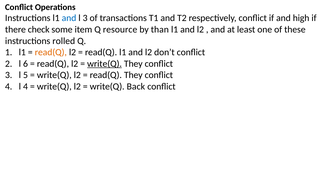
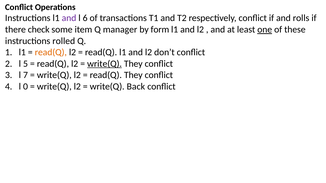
and at (69, 18) colour: blue -> purple
l 3: 3 -> 6
high: high -> rolls
resource: resource -> manager
than: than -> form
one underline: none -> present
6: 6 -> 5
5: 5 -> 7
l 4: 4 -> 0
